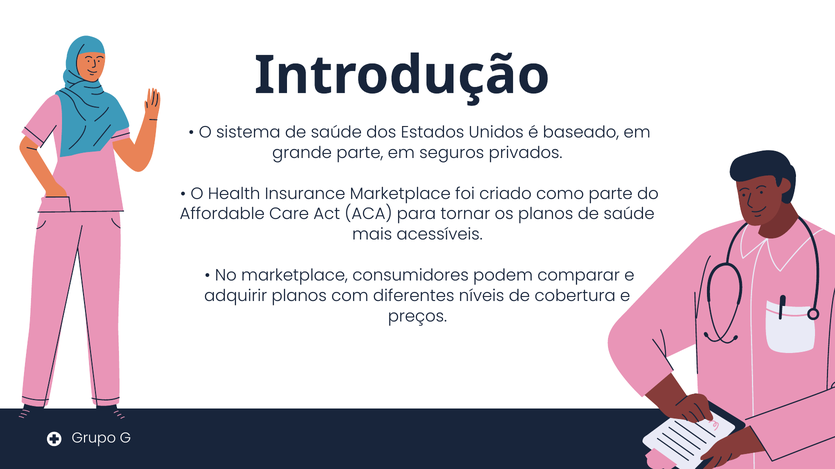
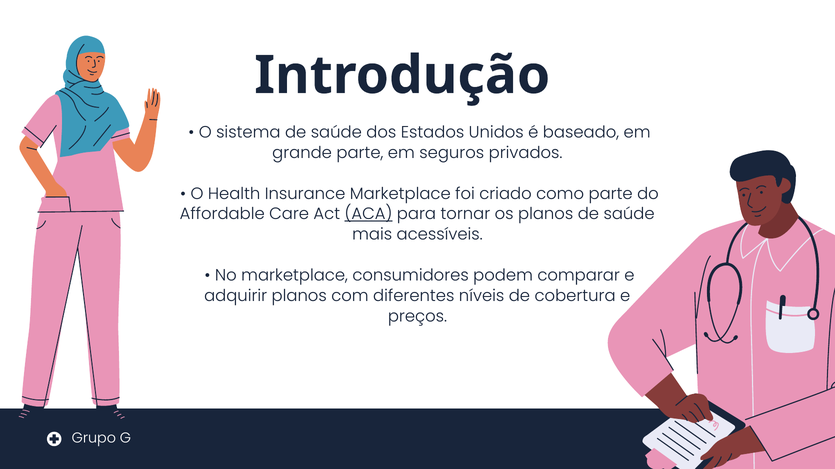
ACA underline: none -> present
